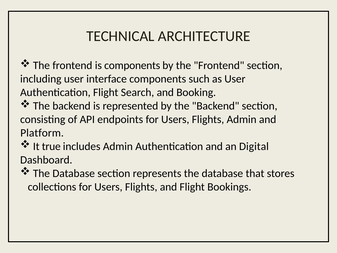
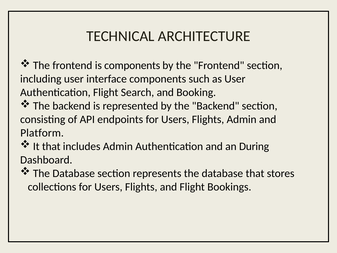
It true: true -> that
Digital: Digital -> During
